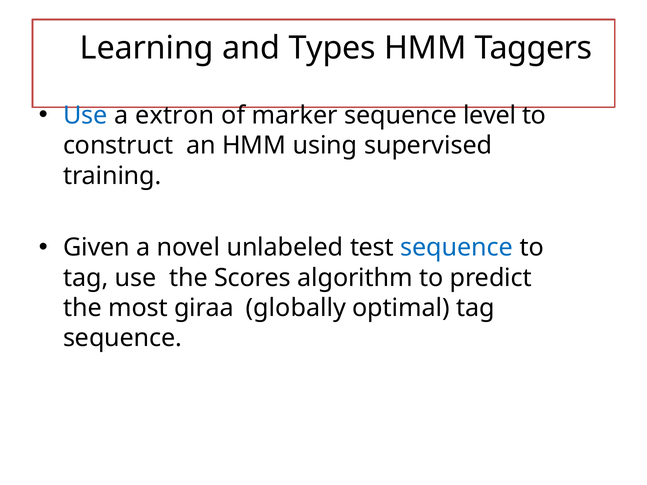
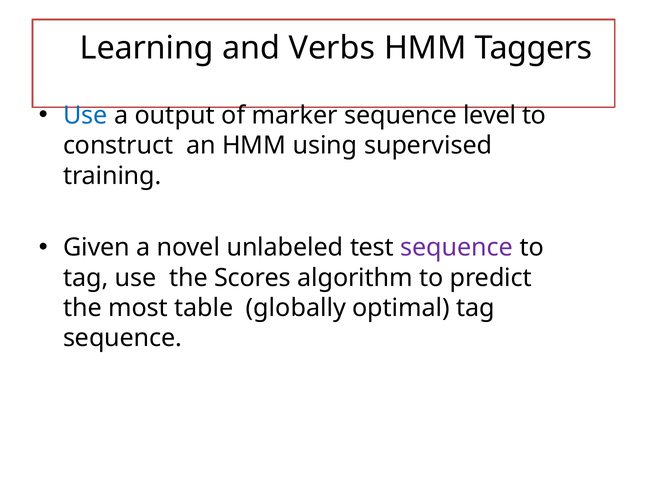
Types: Types -> Verbs
extron: extron -> output
sequence at (457, 248) colour: blue -> purple
giraa: giraa -> table
